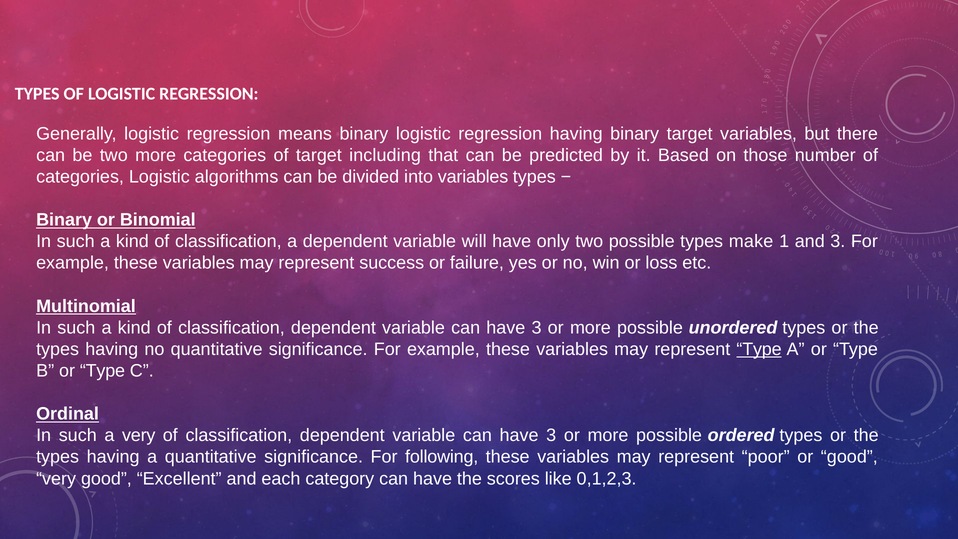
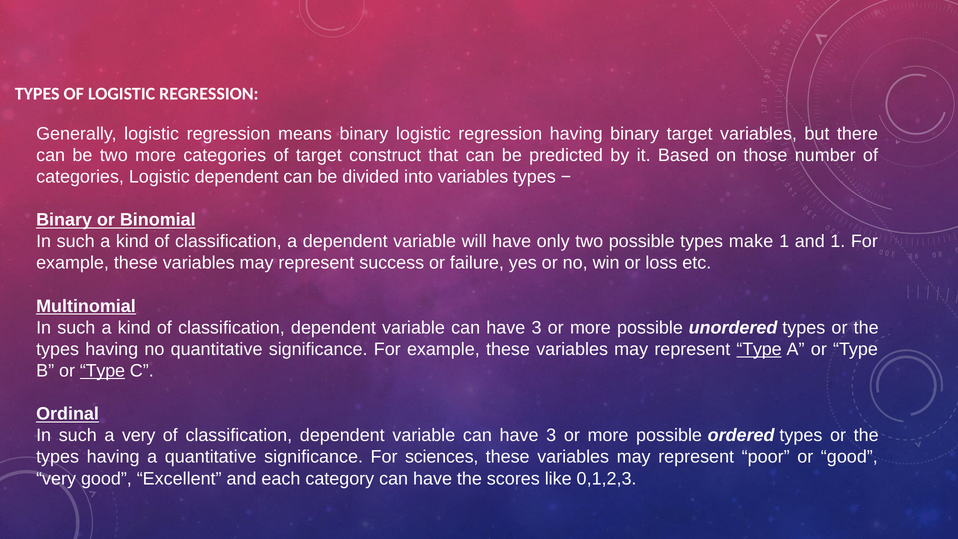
including: including -> construct
Logistic algorithms: algorithms -> dependent
and 3: 3 -> 1
Type at (103, 371) underline: none -> present
following: following -> sciences
